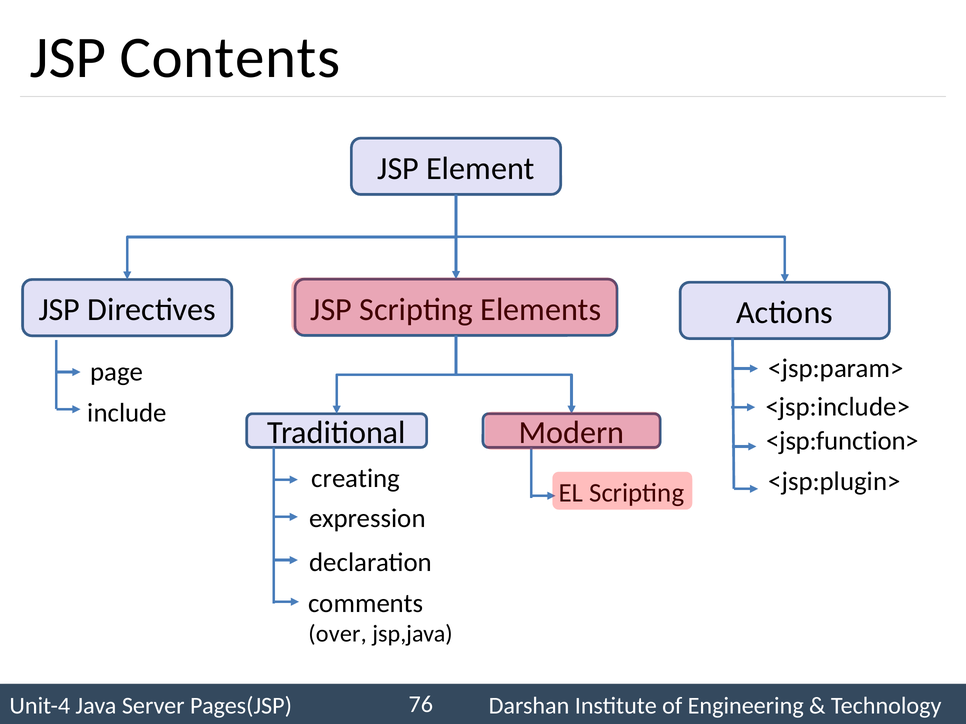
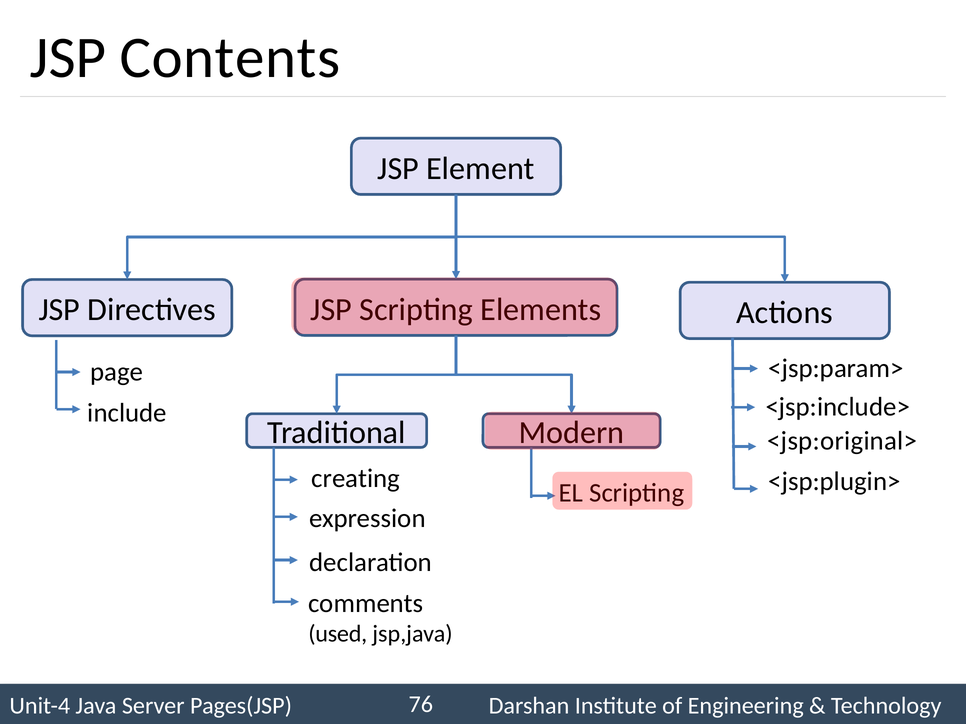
<jsp:function>: <jsp:function> -> <jsp:original>
over: over -> used
